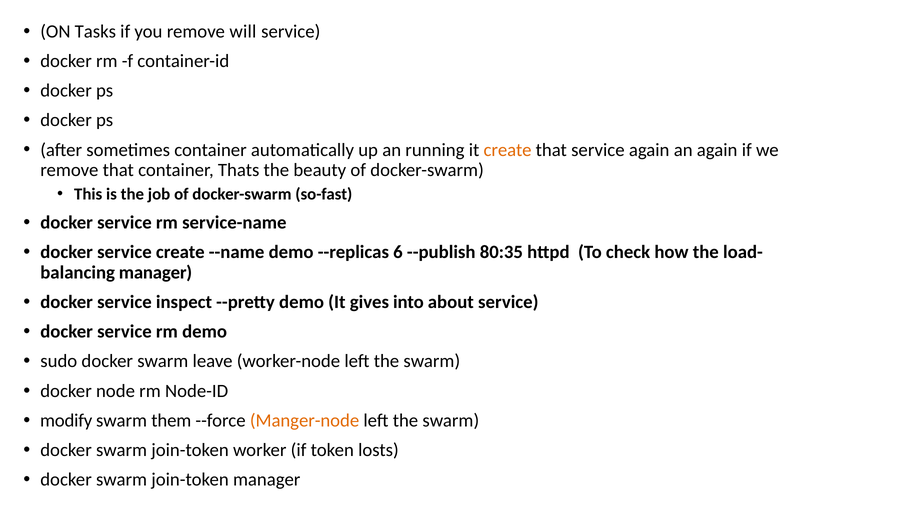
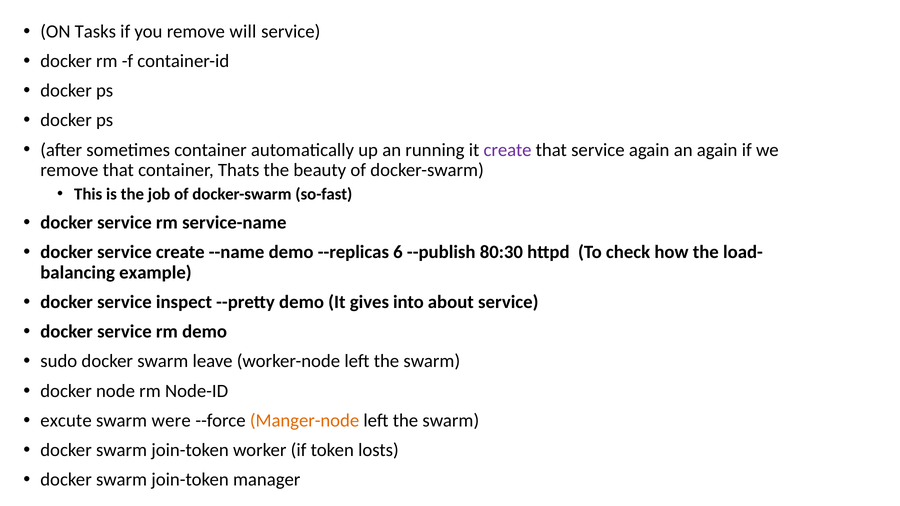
create at (508, 150) colour: orange -> purple
80:35: 80:35 -> 80:30
manager at (156, 273): manager -> example
modify: modify -> excute
them: them -> were
